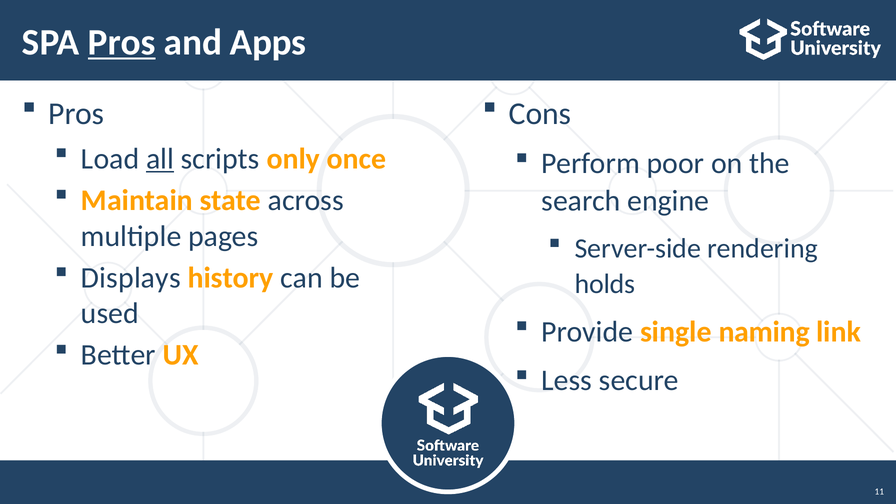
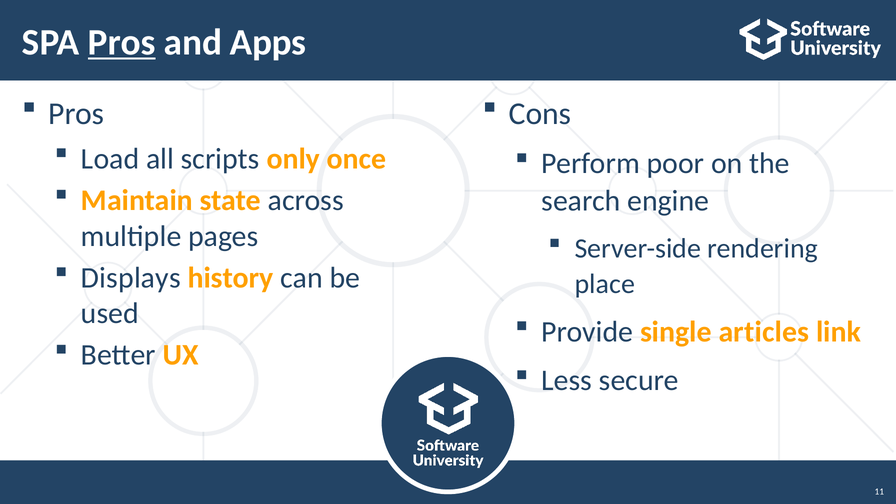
all underline: present -> none
holds: holds -> place
naming: naming -> articles
